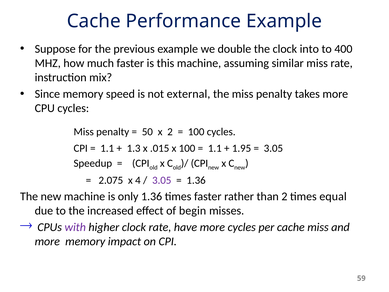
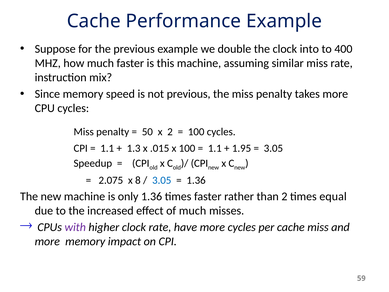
not external: external -> previous
4: 4 -> 8
3.05 at (162, 180) colour: purple -> blue
of begin: begin -> much
